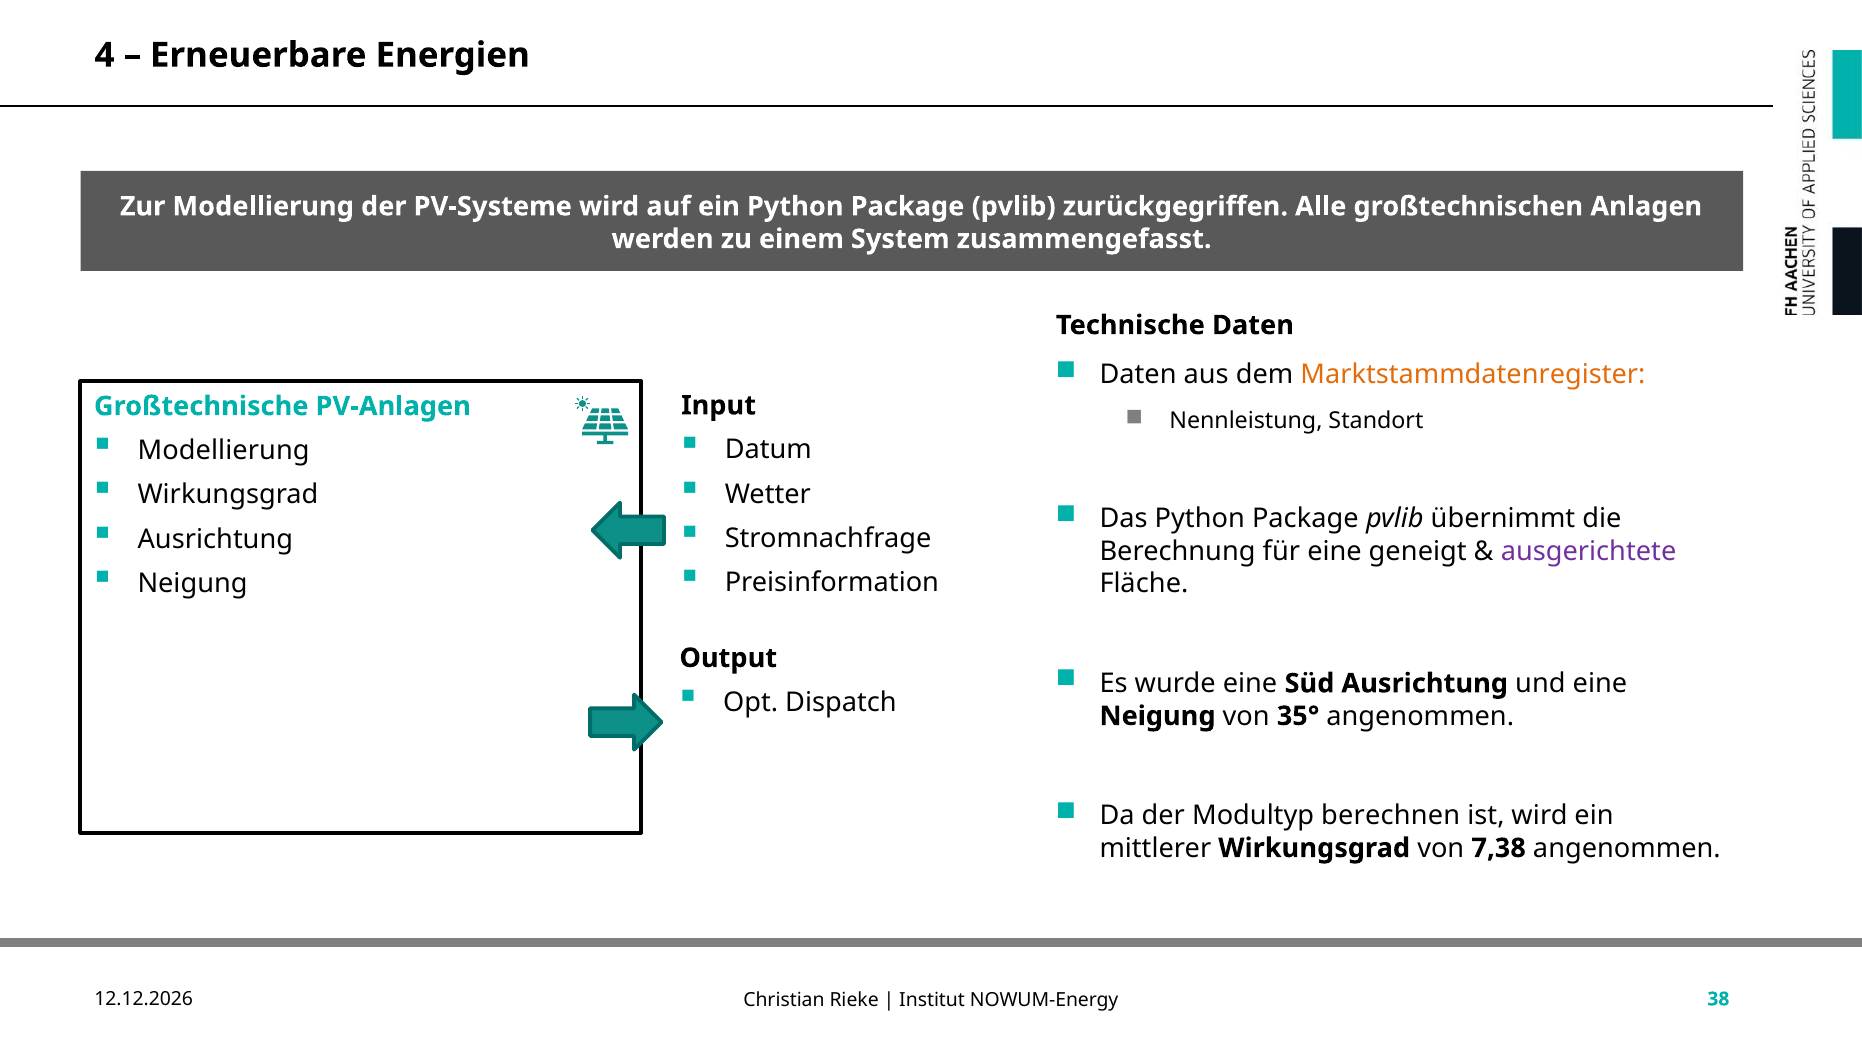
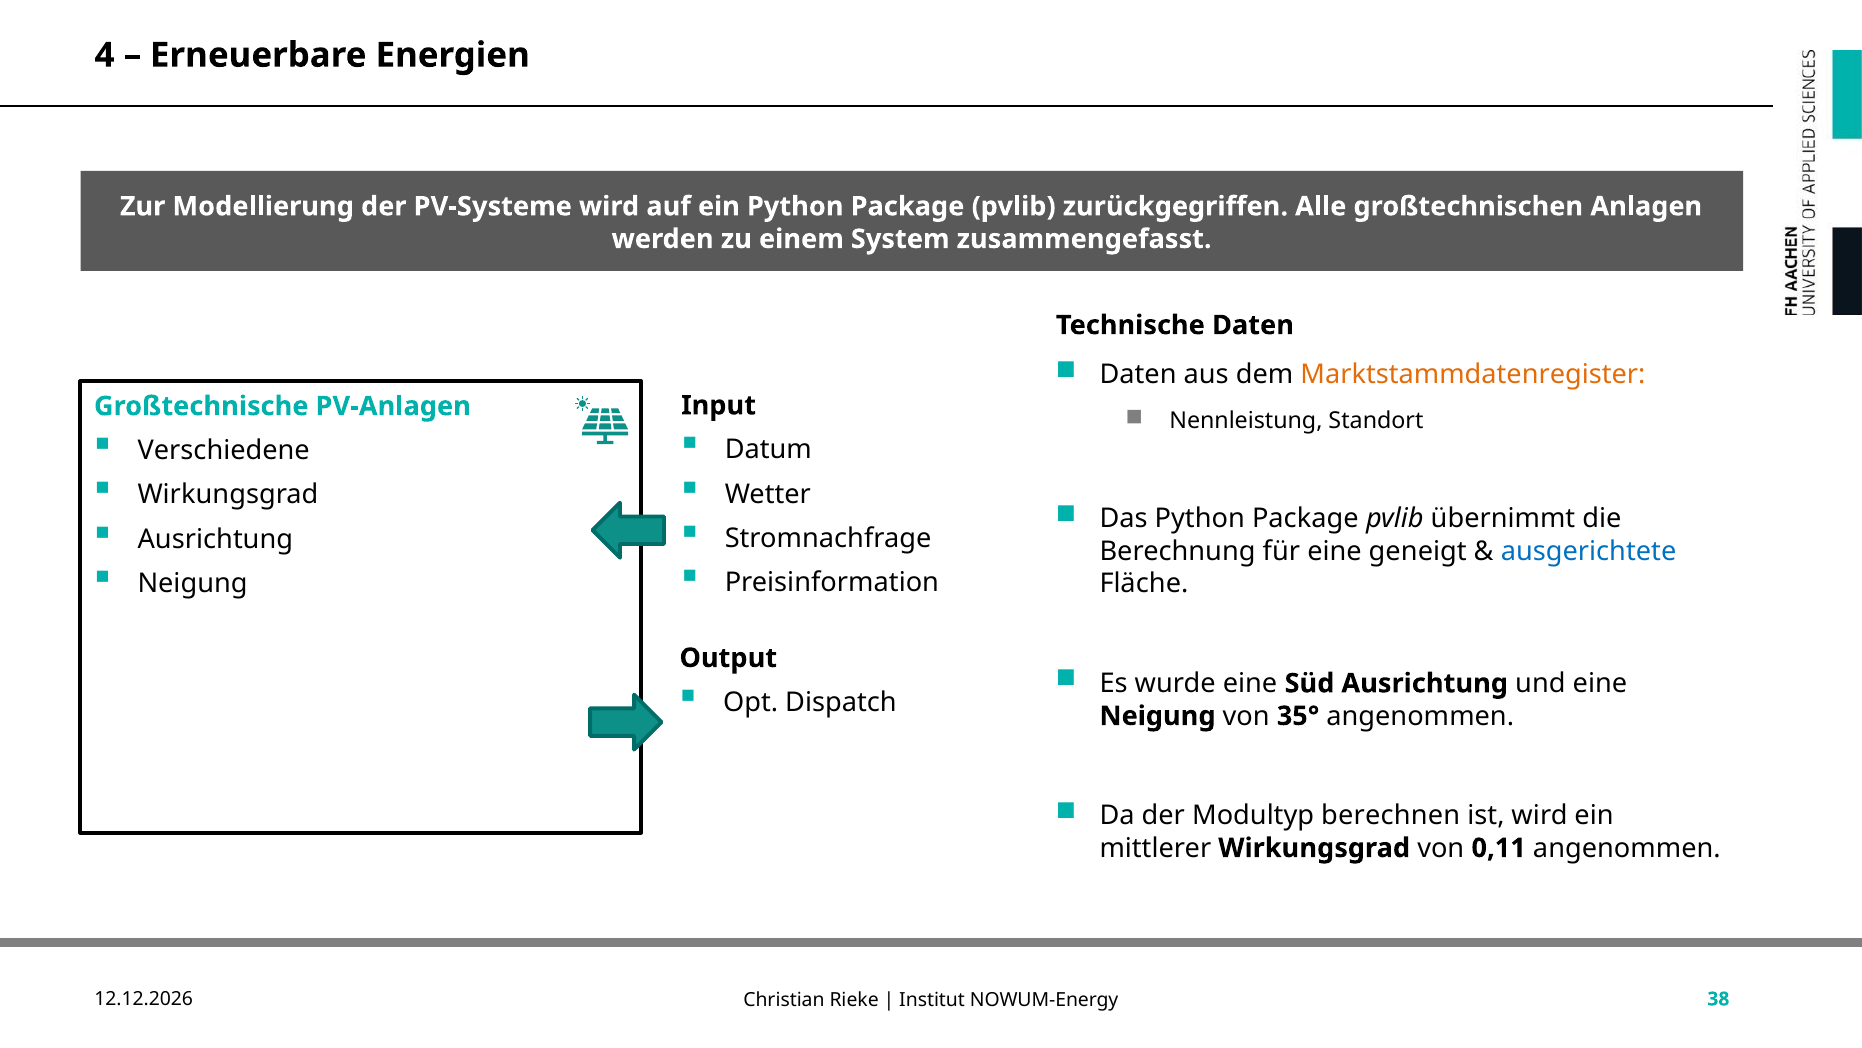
Modellierung at (224, 450): Modellierung -> Verschiedene
ausgerichtete colour: purple -> blue
7,38: 7,38 -> 0,11
